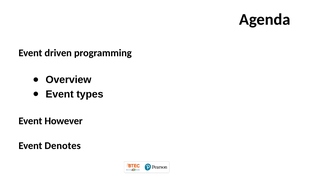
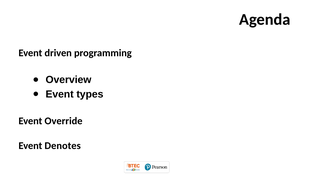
However: However -> Override
